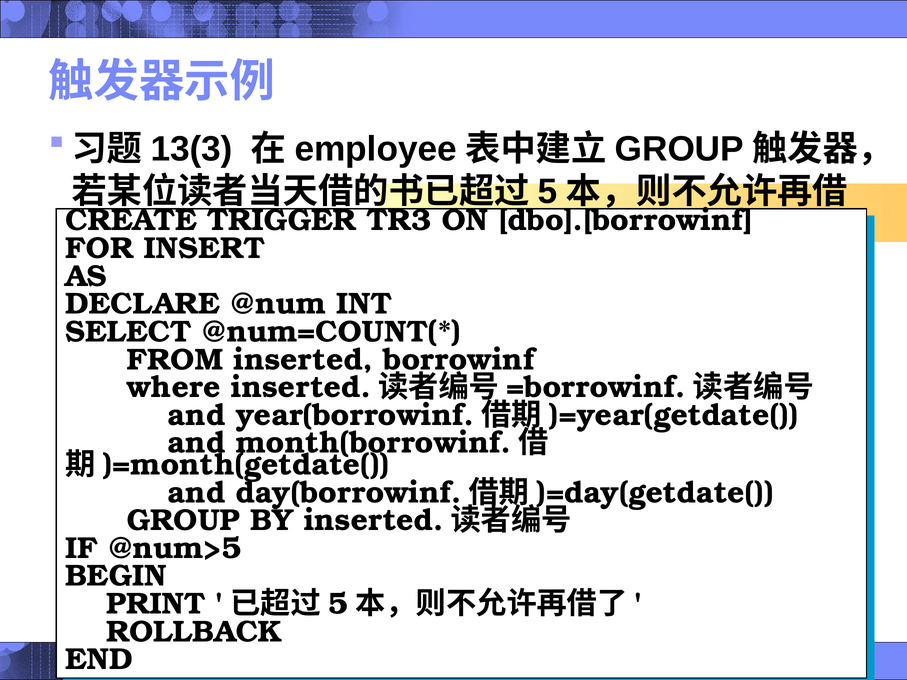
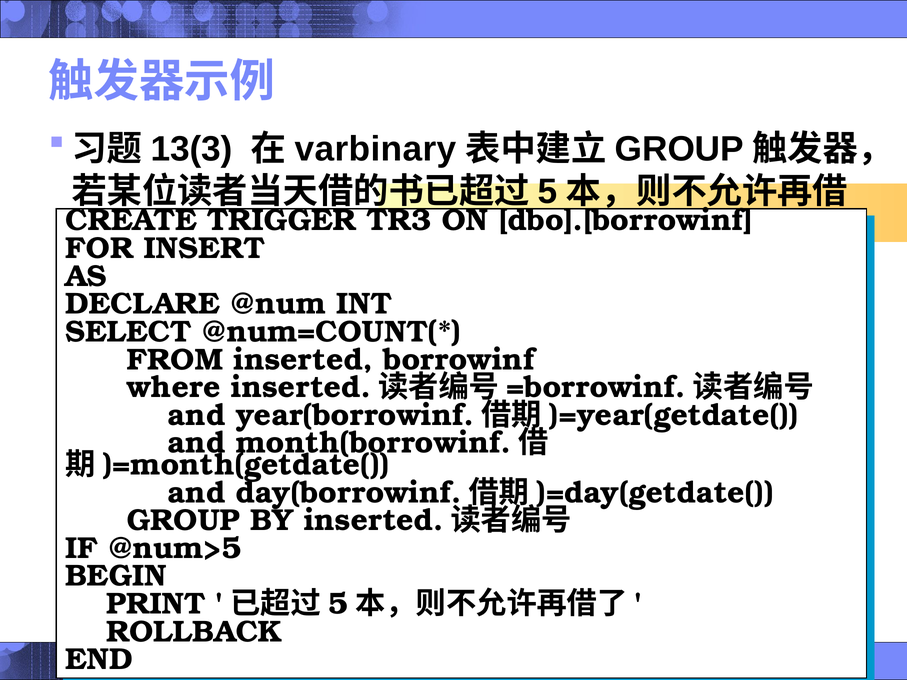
employee: employee -> varbinary
